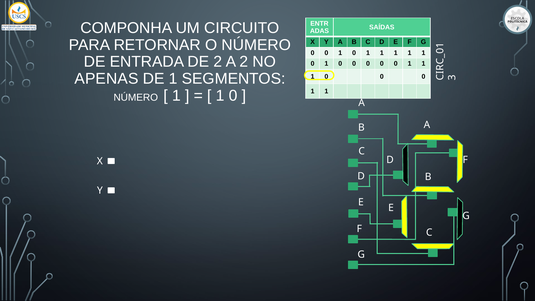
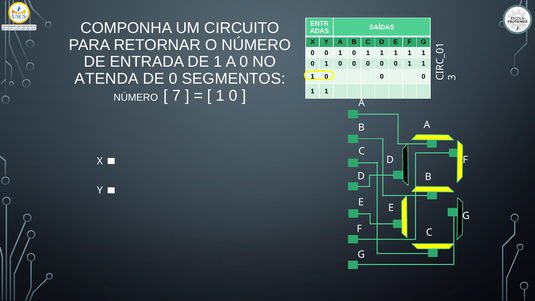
DE 2: 2 -> 1
A 2: 2 -> 0
APENAS: APENAS -> ATENDA
DE 1: 1 -> 0
1 at (177, 96): 1 -> 7
